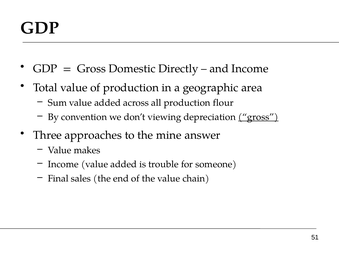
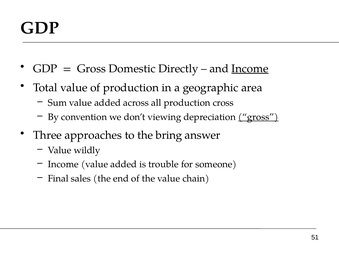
Income at (250, 69) underline: none -> present
flour: flour -> cross
mine: mine -> bring
makes: makes -> wildly
